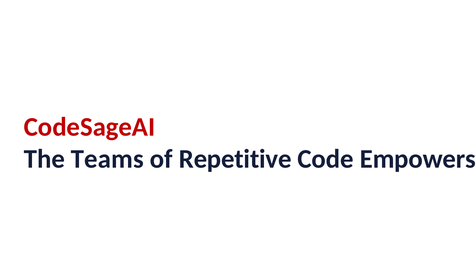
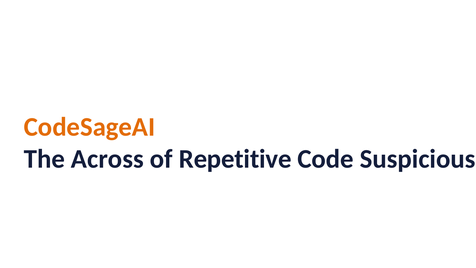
CodeSageAI colour: red -> orange
Teams: Teams -> Across
Empowers: Empowers -> Suspicious
